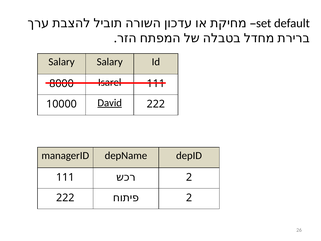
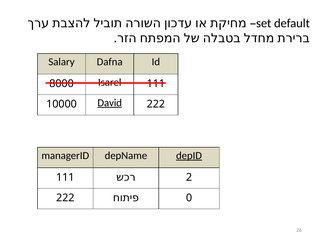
Salary Salary: Salary -> Dafna
depID underline: none -> present
2 at (189, 198): 2 -> 0
